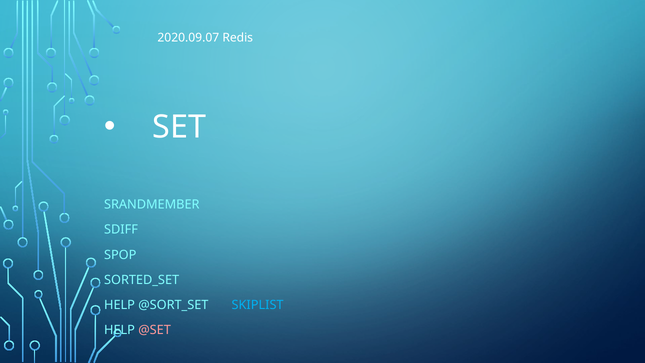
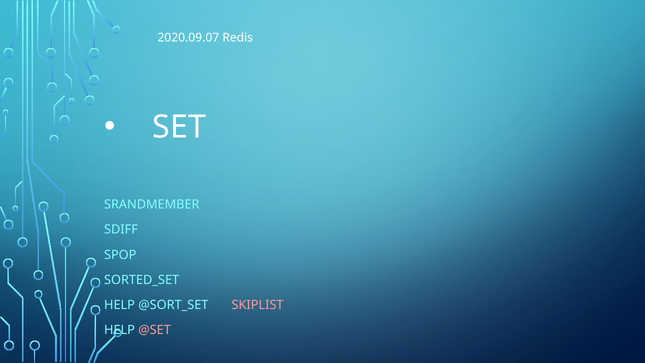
SKIPLIST colour: light blue -> pink
